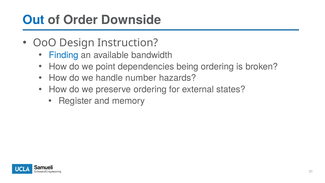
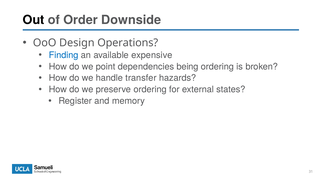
Out colour: blue -> black
Instruction: Instruction -> Operations
bandwidth: bandwidth -> expensive
number: number -> transfer
